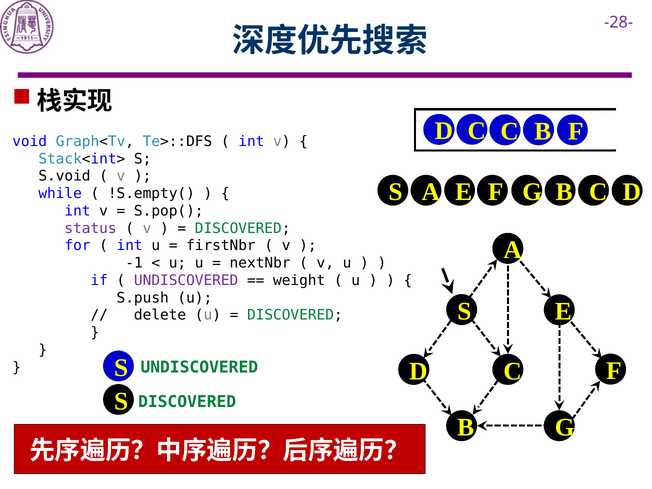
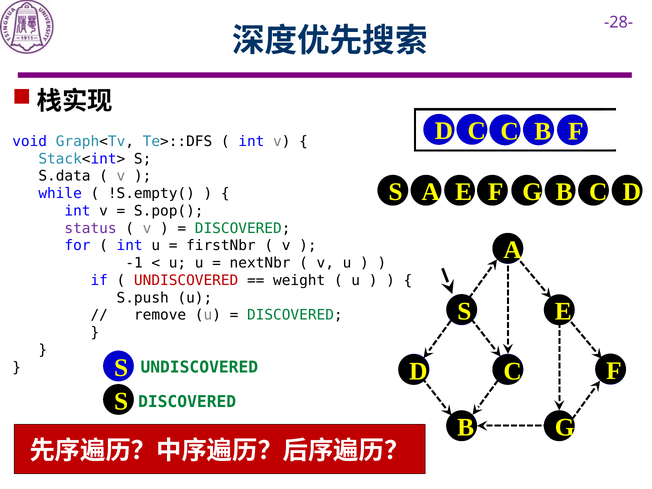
S.void: S.void -> S.data
UNDISCOVERED at (186, 280) colour: purple -> red
delete: delete -> remove
